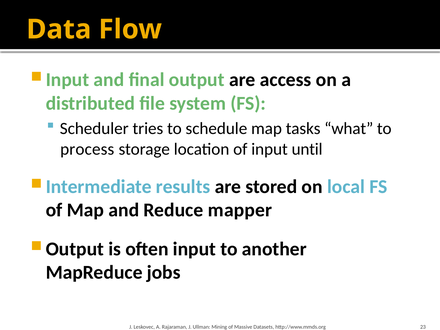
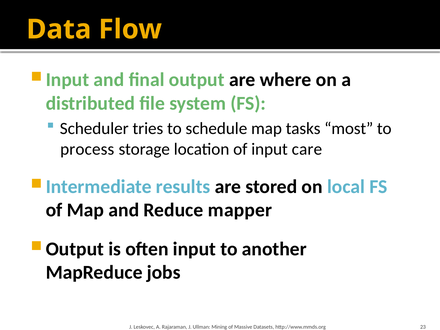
access: access -> where
what: what -> most
until: until -> care
